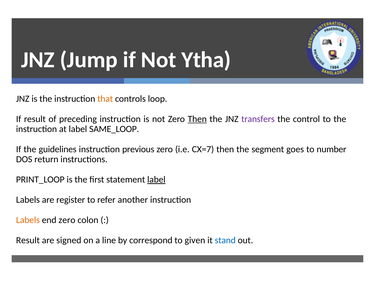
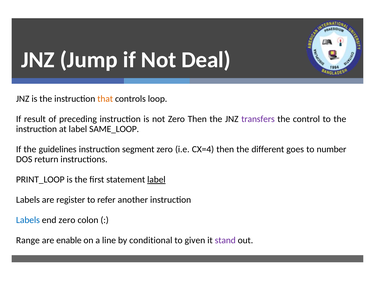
Ytha: Ytha -> Deal
Then at (197, 119) underline: present -> none
previous: previous -> segment
CX=7: CX=7 -> CX=4
segment: segment -> different
Labels at (28, 220) colour: orange -> blue
Result at (28, 240): Result -> Range
signed: signed -> enable
correspond: correspond -> conditional
stand colour: blue -> purple
